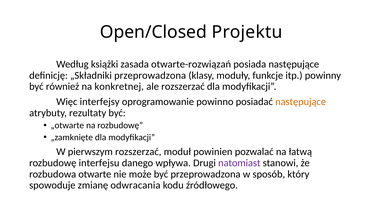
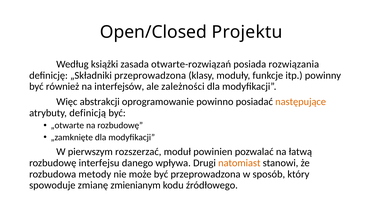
posiada następujące: następujące -> rozwiązania
konkretnej: konkretnej -> interfejsów
ale rozszerzać: rozszerzać -> zależności
interfejsy: interfejsy -> abstrakcji
rezultaty: rezultaty -> definicją
natomiast colour: purple -> orange
otwarte: otwarte -> metody
odwracania: odwracania -> zmienianym
